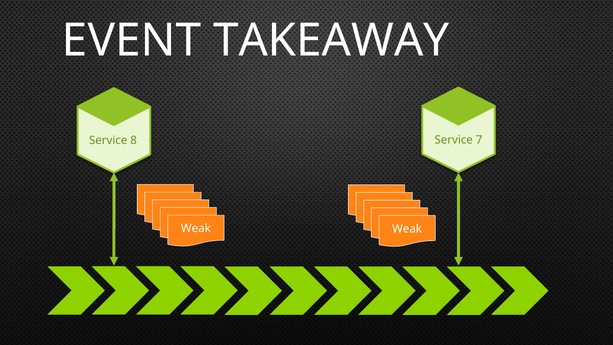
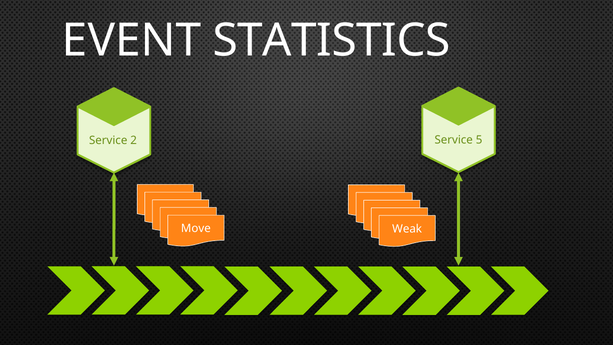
TAKEAWAY: TAKEAWAY -> STATISTICS
7: 7 -> 5
8: 8 -> 2
Weak at (196, 228): Weak -> Move
